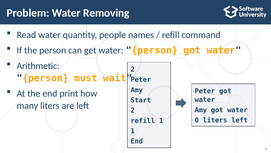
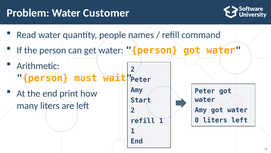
Removing: Removing -> Customer
